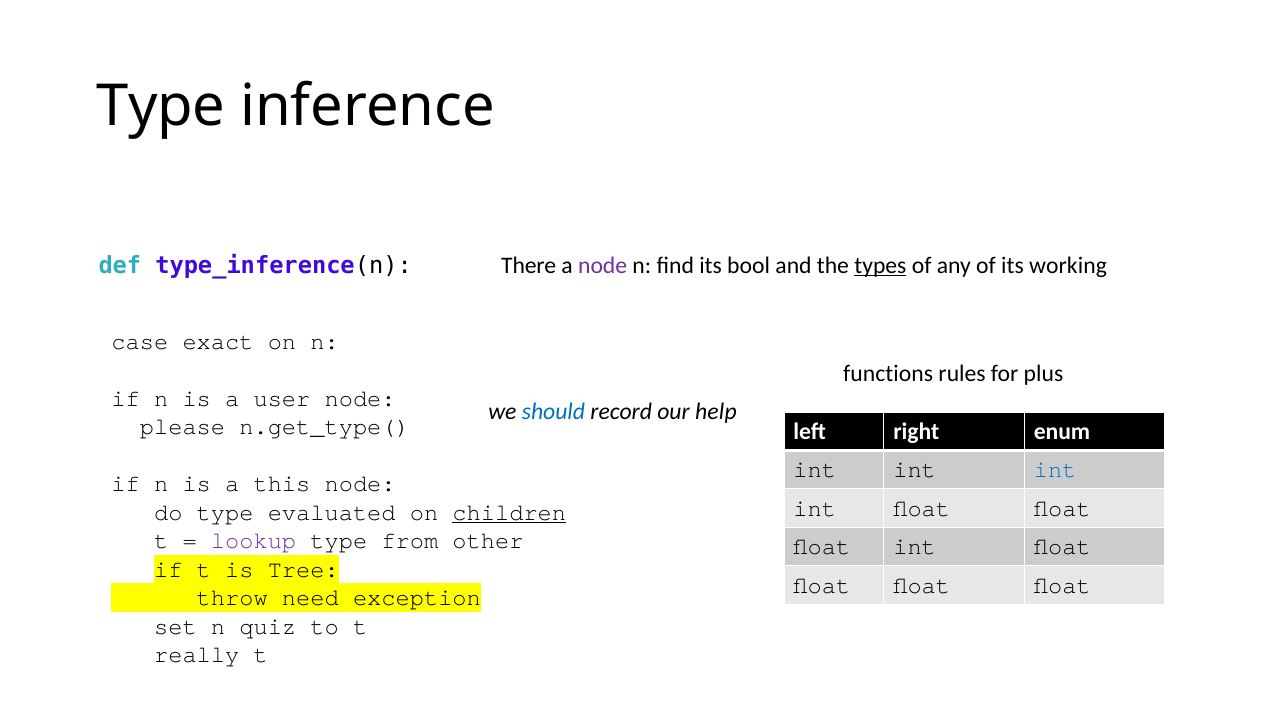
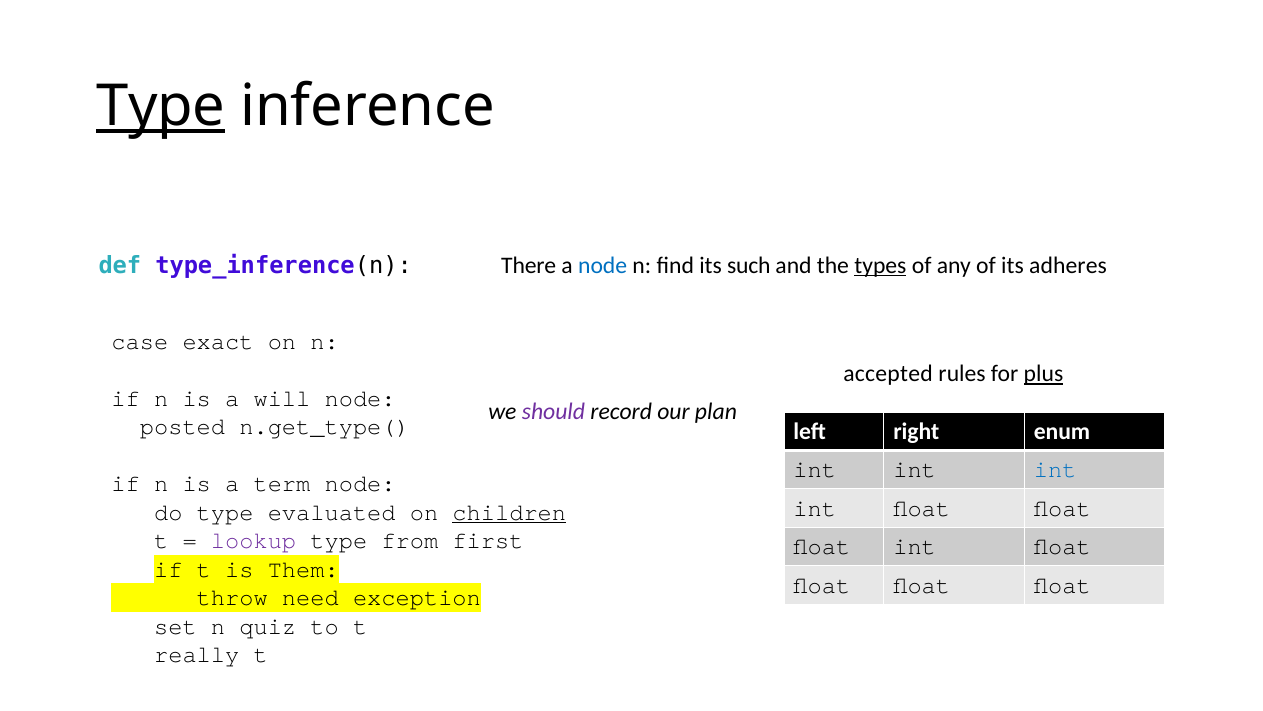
Type at (161, 106) underline: none -> present
node at (603, 265) colour: purple -> blue
bool: bool -> such
working: working -> adheres
functions: functions -> accepted
plus underline: none -> present
user: user -> will
should colour: blue -> purple
help: help -> plan
please: please -> posted
this: this -> term
other: other -> first
Tree: Tree -> Them
